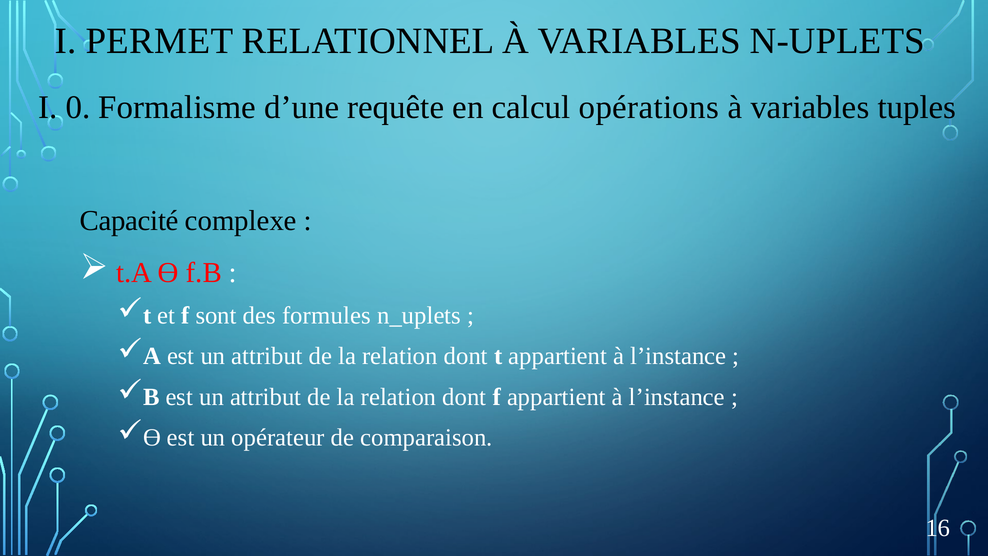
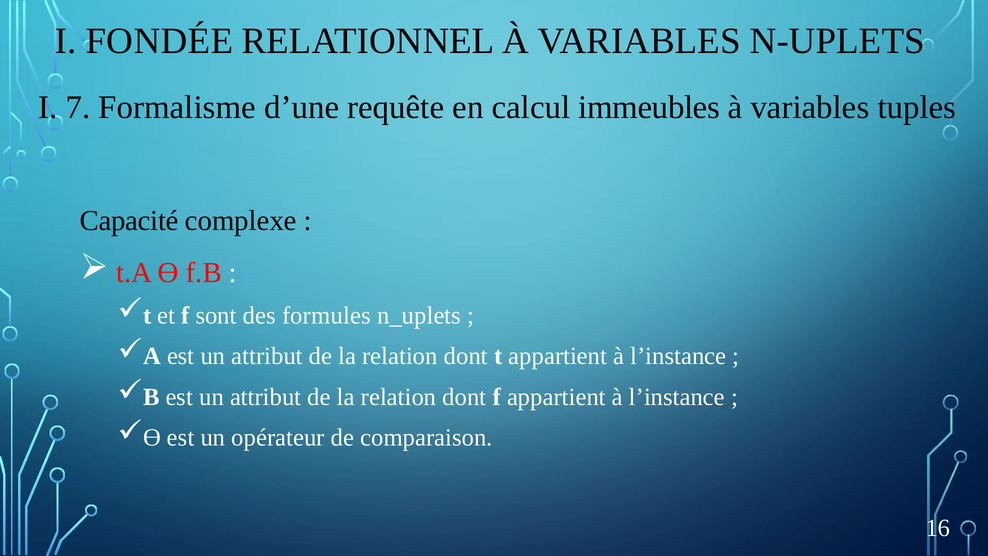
PERMET: PERMET -> FONDÉE
0: 0 -> 7
opérations: opérations -> immeubles
